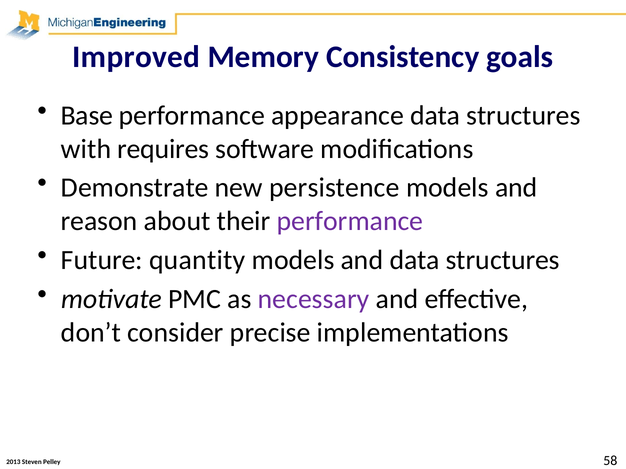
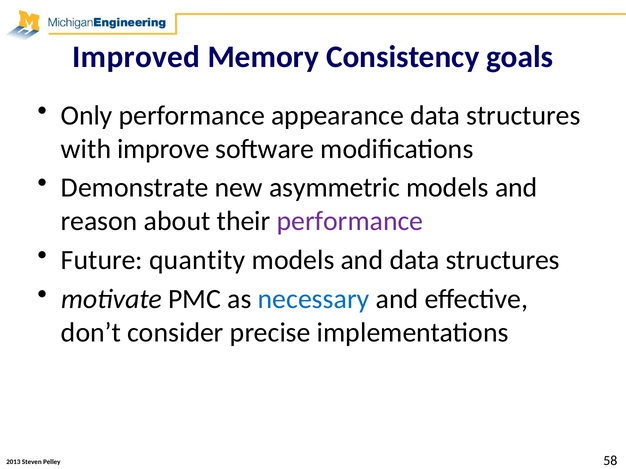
Base: Base -> Only
requires: requires -> improve
persistence: persistence -> asymmetric
necessary colour: purple -> blue
